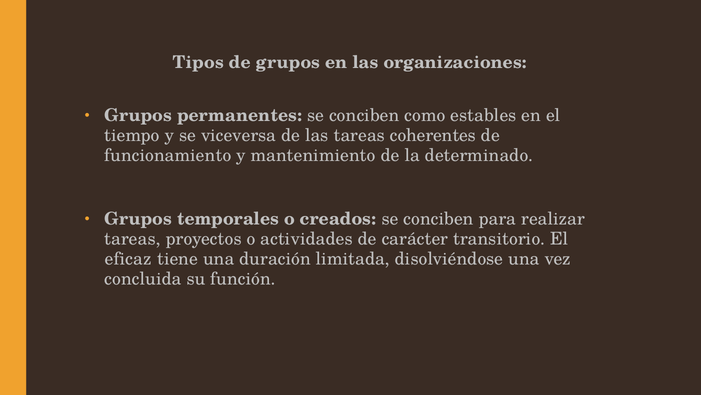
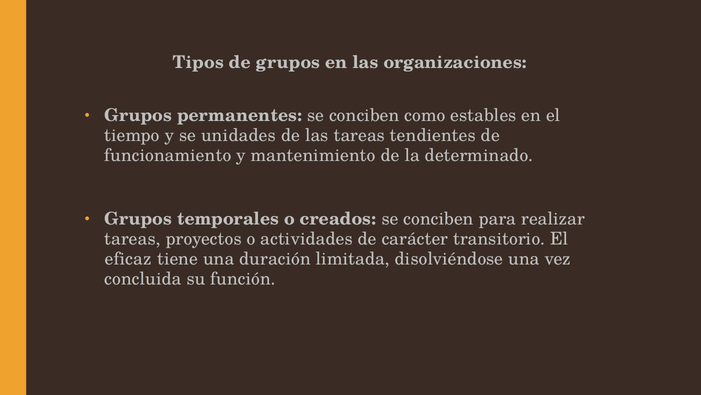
viceversa: viceversa -> unidades
coherentes: coherentes -> tendientes
